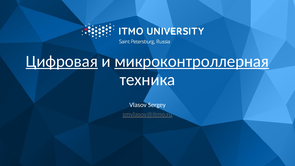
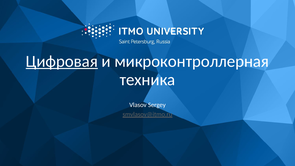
микроконтроллерная underline: present -> none
